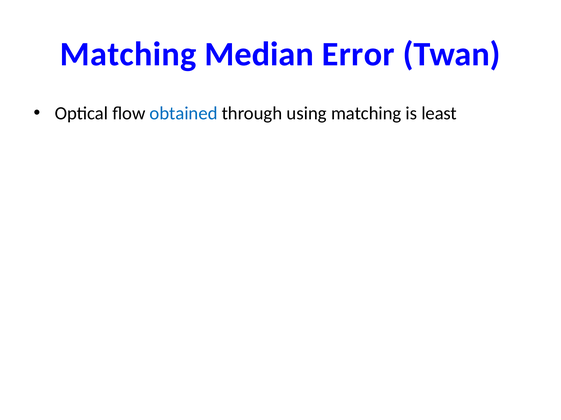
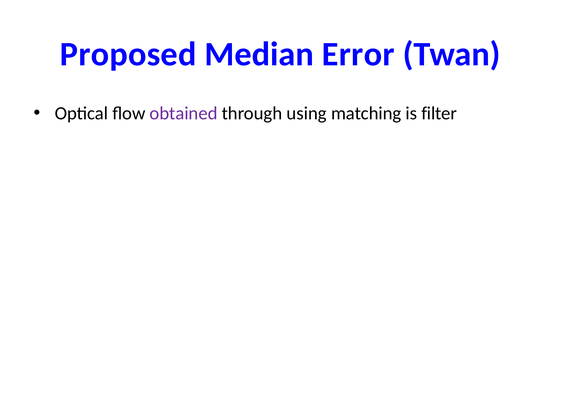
Matching at (128, 54): Matching -> Proposed
obtained colour: blue -> purple
least: least -> filter
